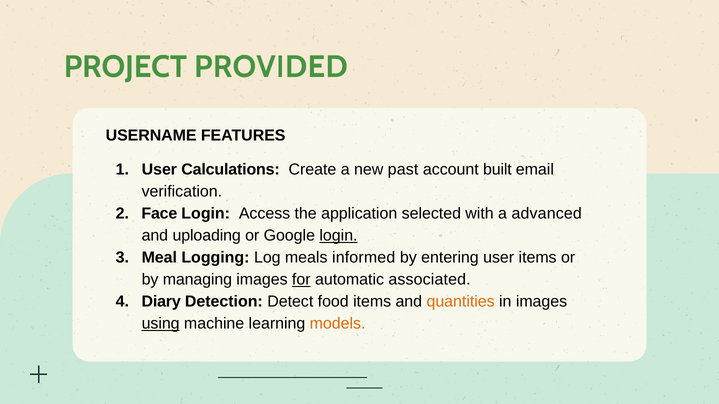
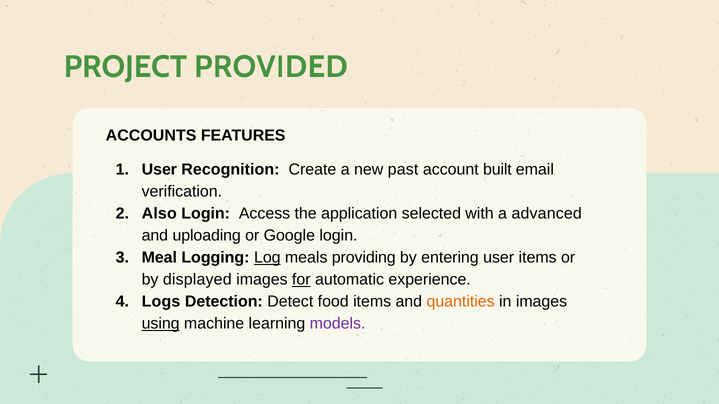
USERNAME: USERNAME -> ACCOUNTS
Calculations: Calculations -> Recognition
Face: Face -> Also
login at (339, 236) underline: present -> none
Log underline: none -> present
informed: informed -> providing
managing: managing -> displayed
associated: associated -> experience
Diary: Diary -> Logs
models colour: orange -> purple
